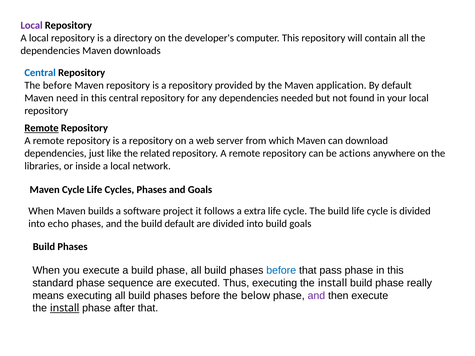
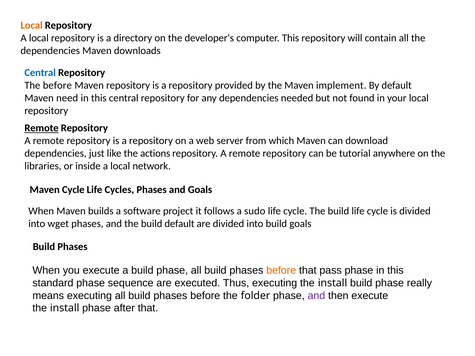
Local at (32, 25) colour: purple -> orange
application: application -> implement
related: related -> actions
actions: actions -> tutorial
extra: extra -> sudo
echo: echo -> wget
before at (281, 270) colour: blue -> orange
below: below -> folder
install at (65, 308) underline: present -> none
